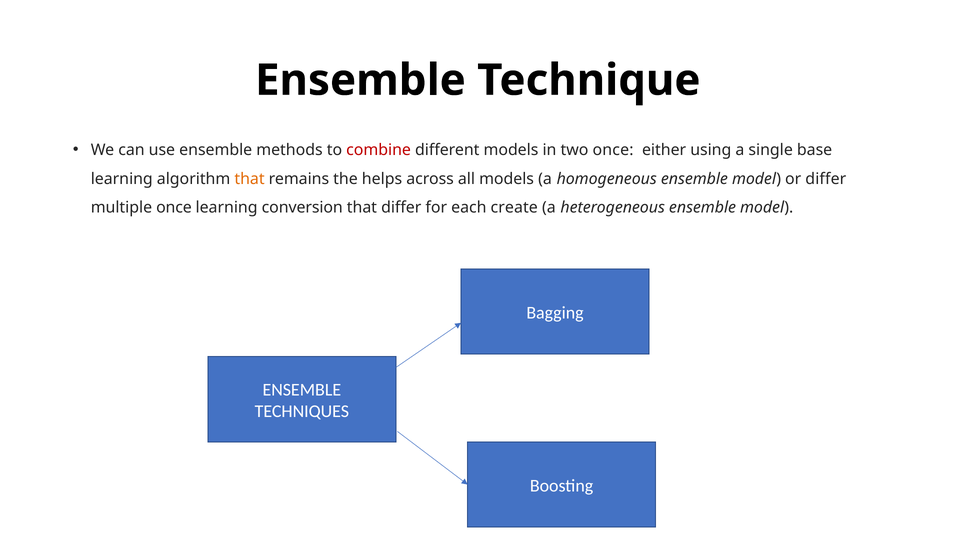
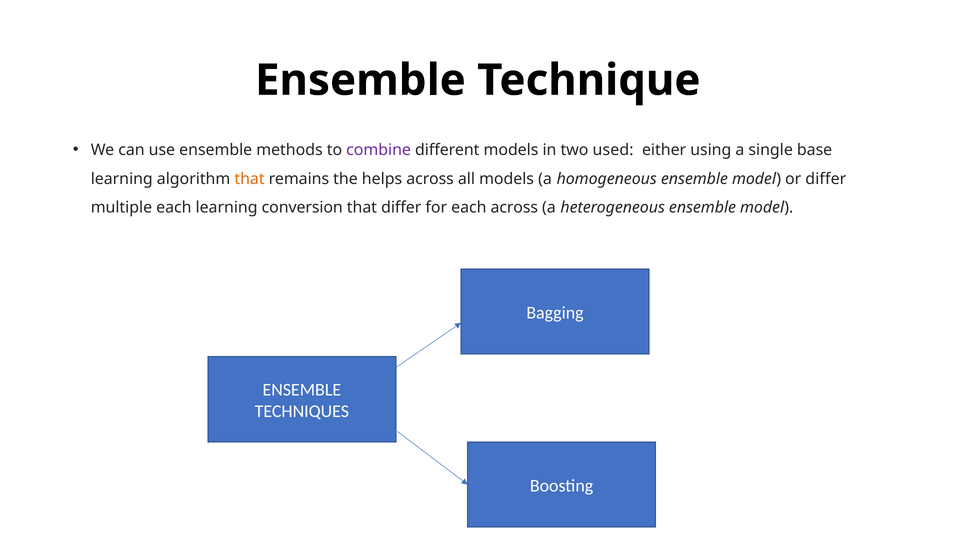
combine colour: red -> purple
two once: once -> used
multiple once: once -> each
each create: create -> across
